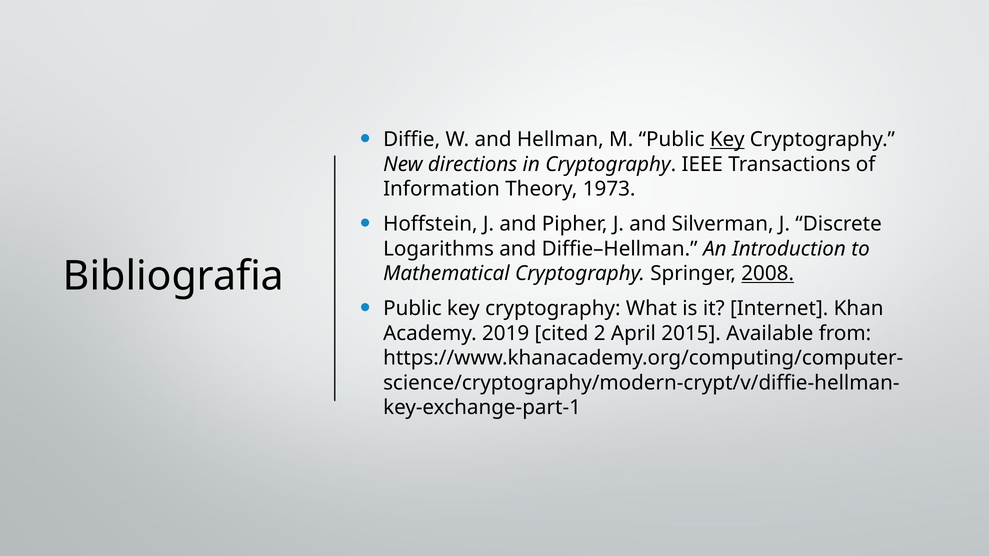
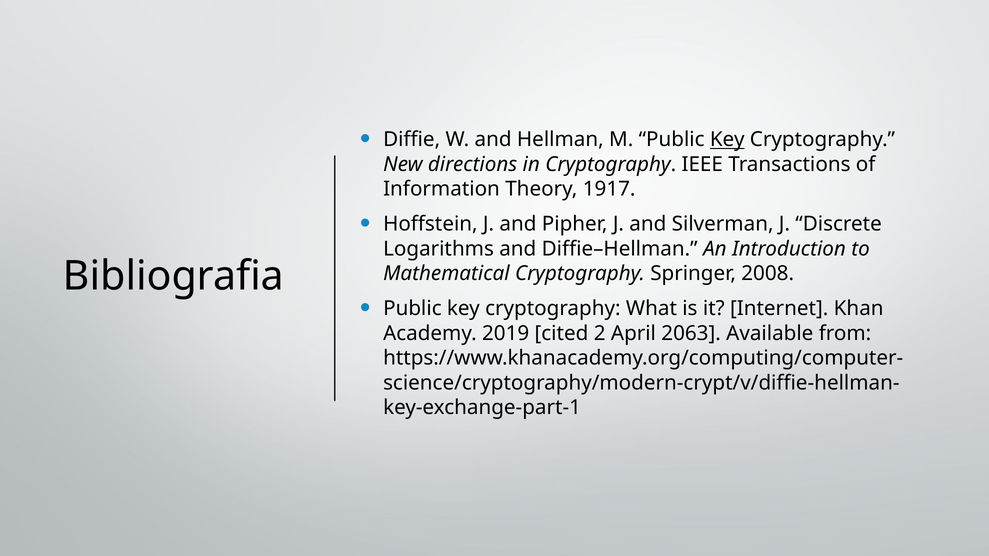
1973: 1973 -> 1917
2008 underline: present -> none
2015: 2015 -> 2063
